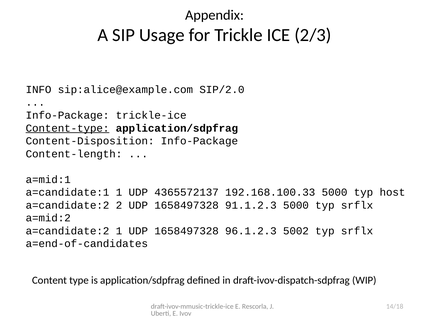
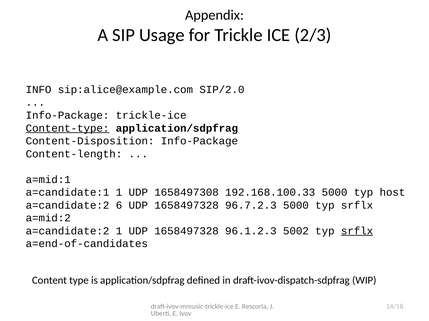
4365572137: 4365572137 -> 1658497308
2: 2 -> 6
91.1.2.3: 91.1.2.3 -> 96.7.2.3
srflx at (357, 231) underline: none -> present
